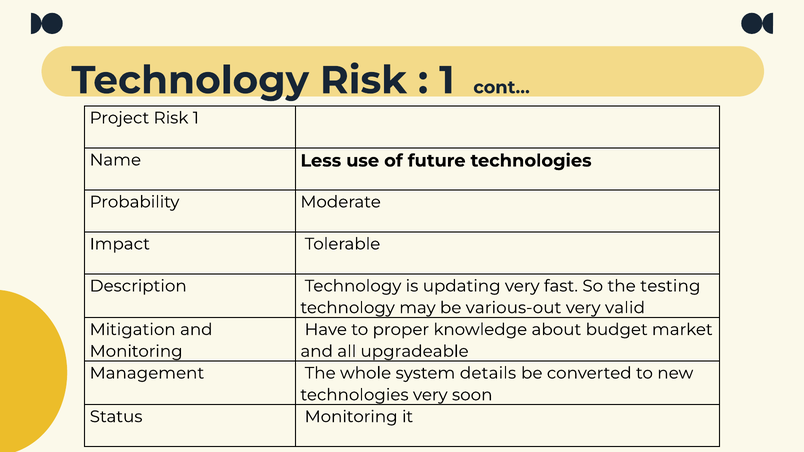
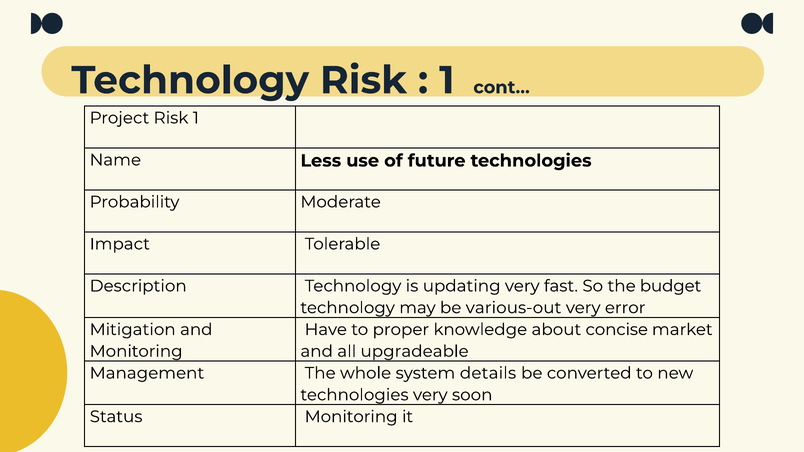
testing: testing -> budget
valid: valid -> error
budget: budget -> concise
